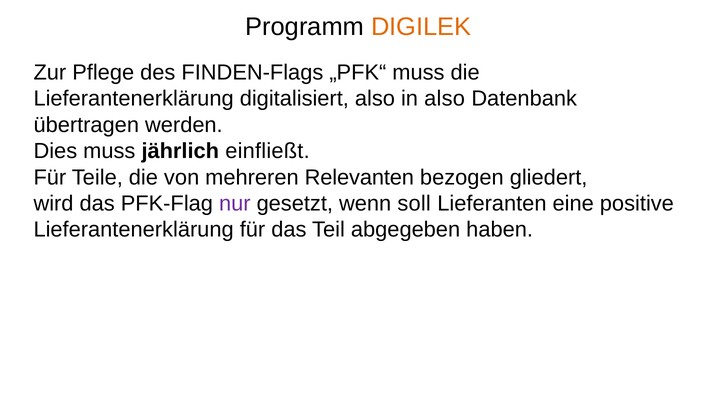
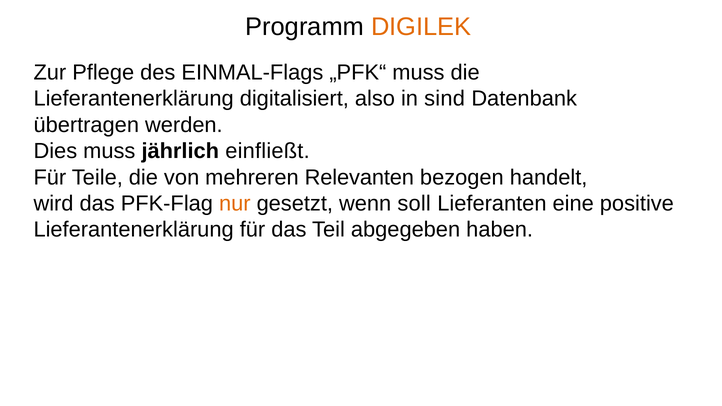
FINDEN-Flags: FINDEN-Flags -> EINMAL-Flags
in also: also -> sind
gliedert: gliedert -> handelt
nur colour: purple -> orange
